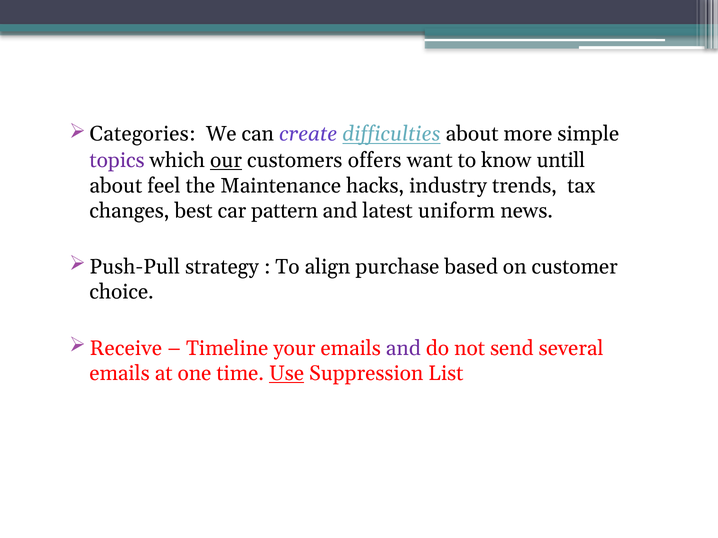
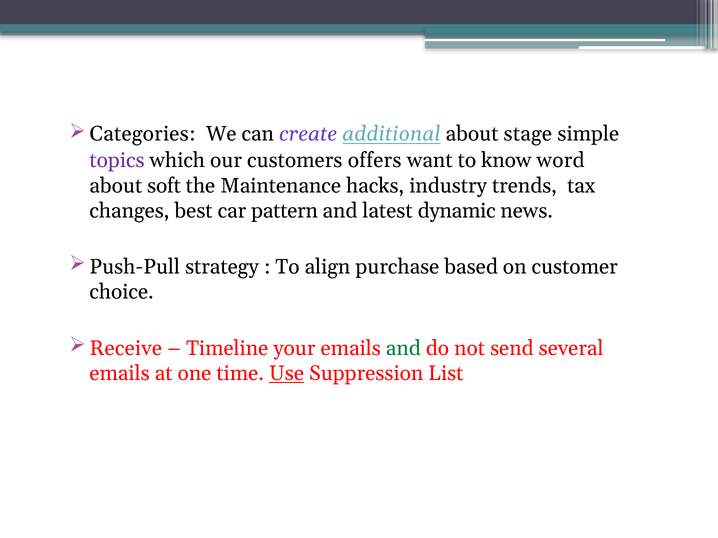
difficulties: difficulties -> additional
more: more -> stage
our underline: present -> none
untill: untill -> word
feel: feel -> soft
uniform: uniform -> dynamic
and at (403, 349) colour: purple -> green
